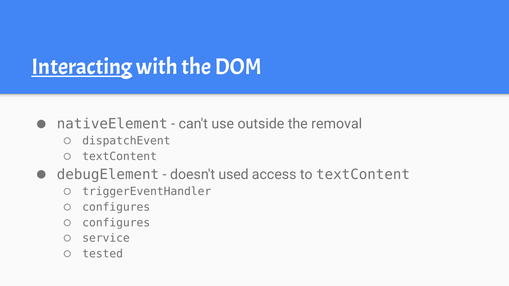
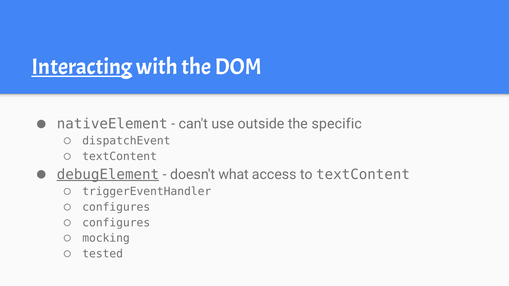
removal: removal -> specific
debugElement underline: none -> present
used: used -> what
service: service -> mocking
